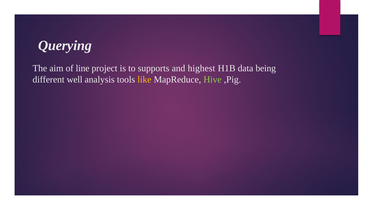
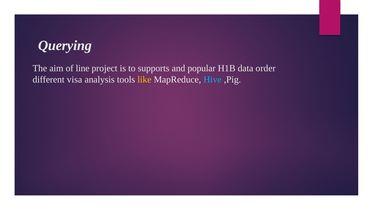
highest: highest -> popular
being: being -> order
well: well -> visa
Hive colour: light green -> light blue
